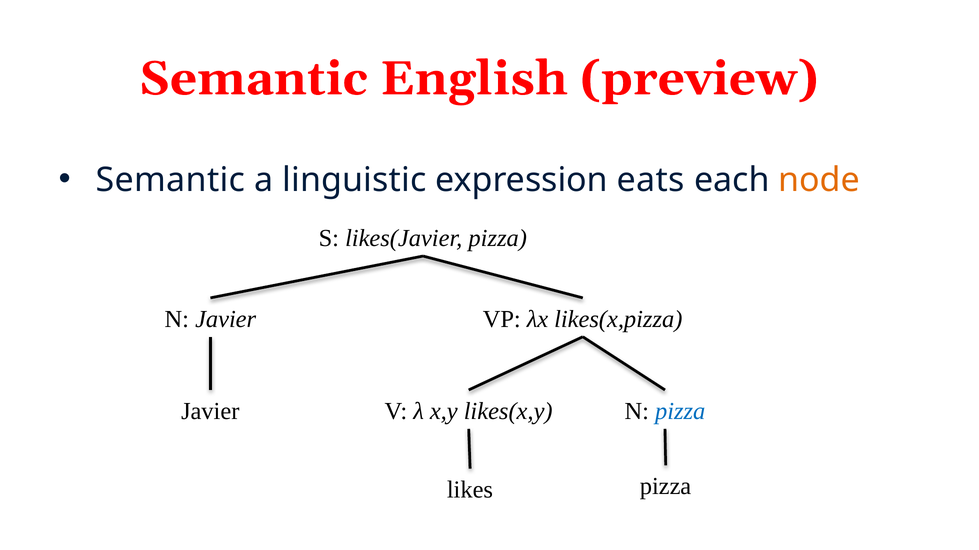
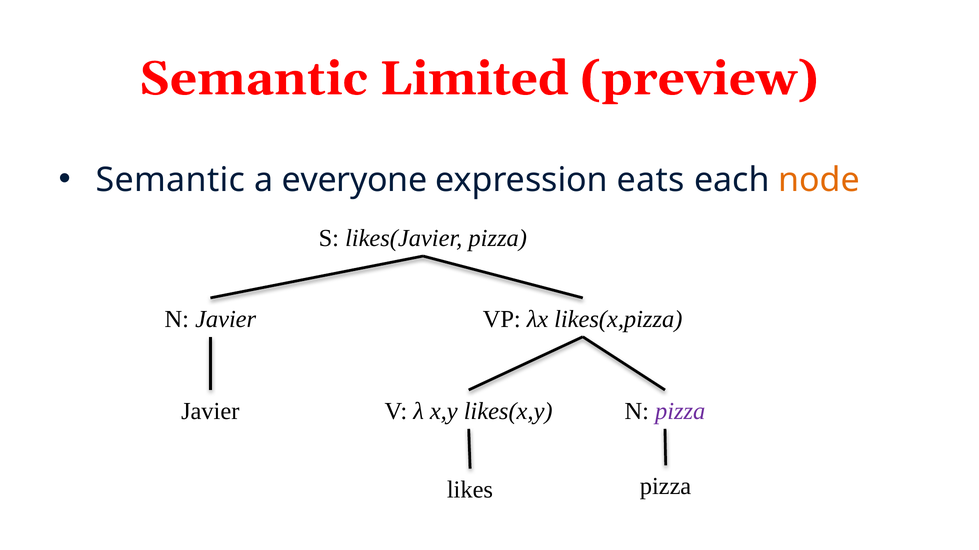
English: English -> Limited
linguistic: linguistic -> everyone
pizza at (680, 412) colour: blue -> purple
